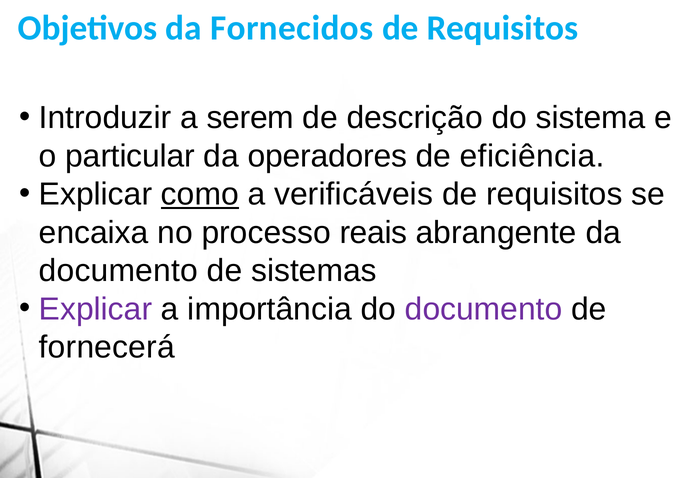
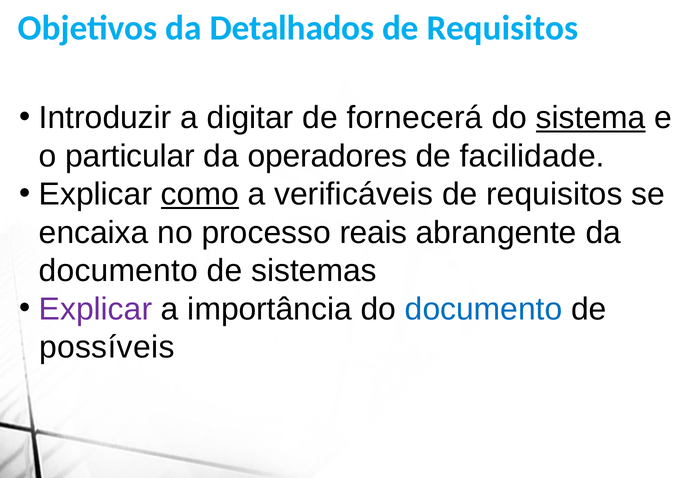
Fornecidos: Fornecidos -> Detalhados
serem: serem -> digitar
descrição: descrição -> fornecerá
sistema underline: none -> present
eficiência: eficiência -> facilidade
documento at (484, 309) colour: purple -> blue
fornecerá: fornecerá -> possíveis
